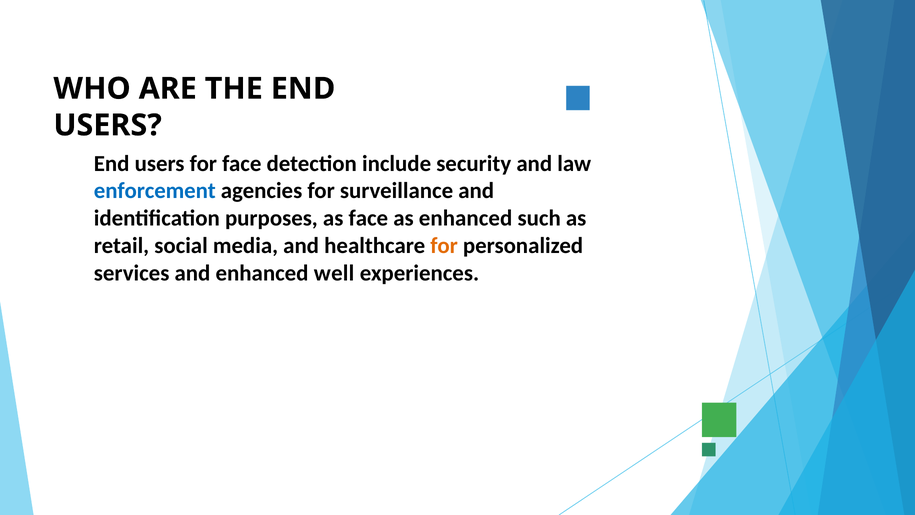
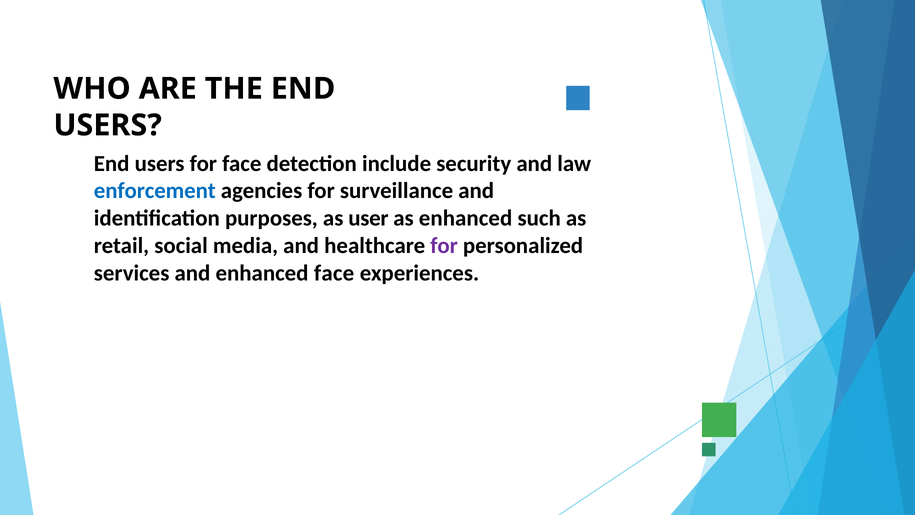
as face: face -> user
for at (444, 246) colour: orange -> purple
enhanced well: well -> face
